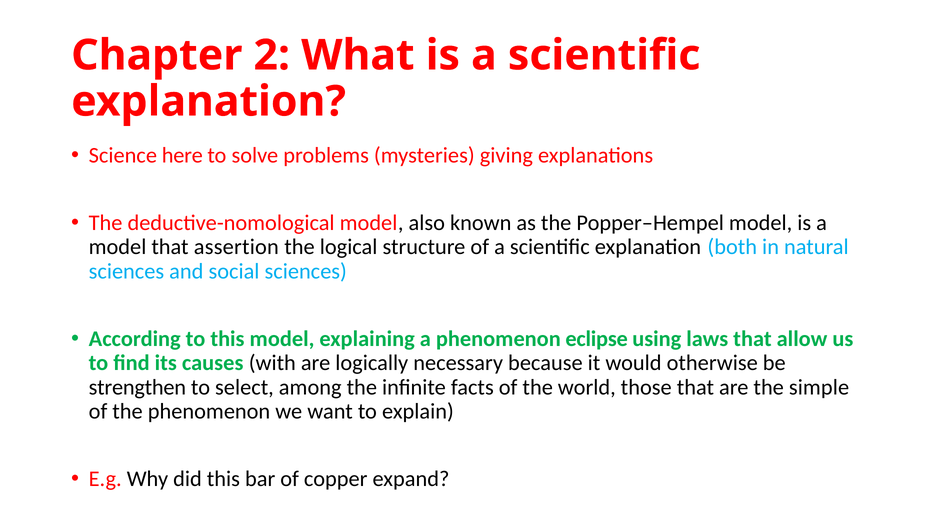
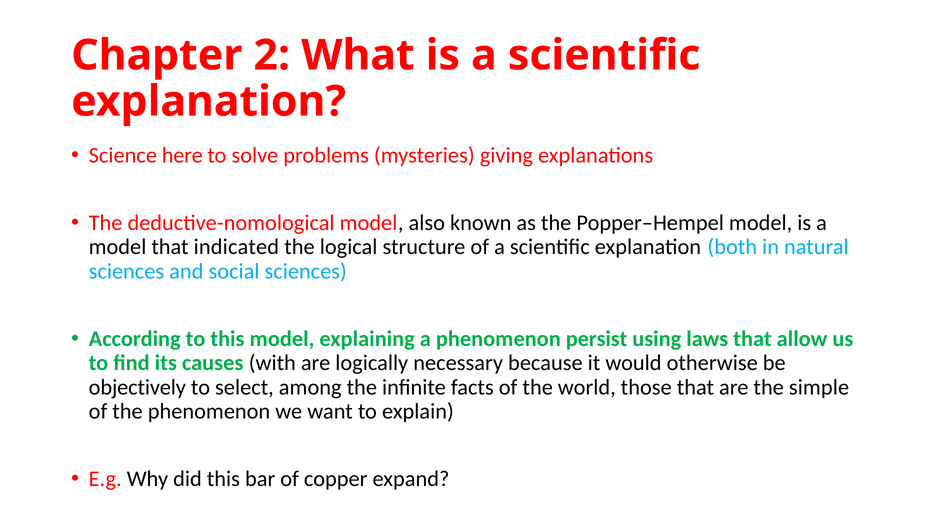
assertion: assertion -> indicated
eclipse: eclipse -> persist
strengthen: strengthen -> objectively
